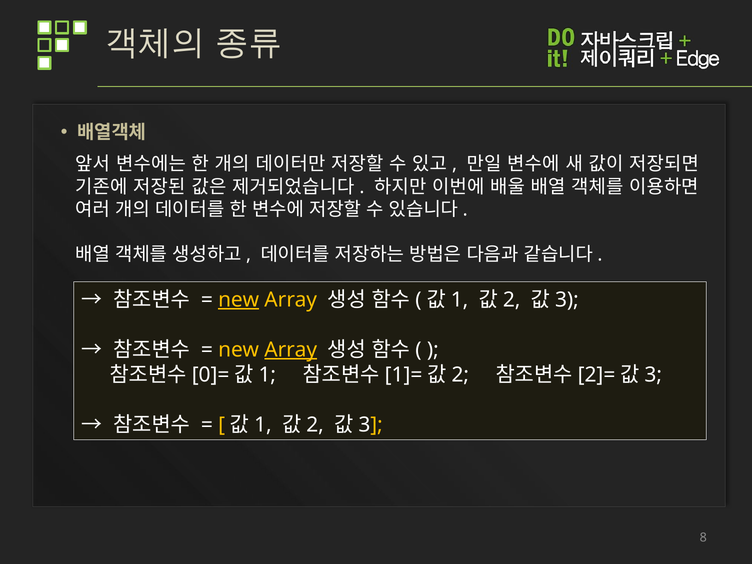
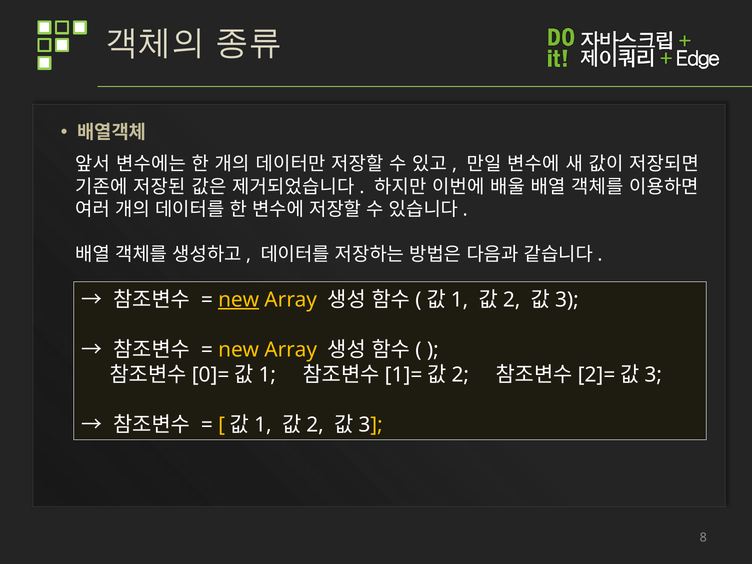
Array at (291, 350) underline: present -> none
